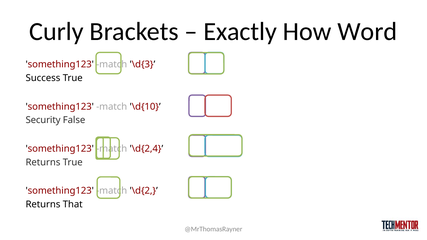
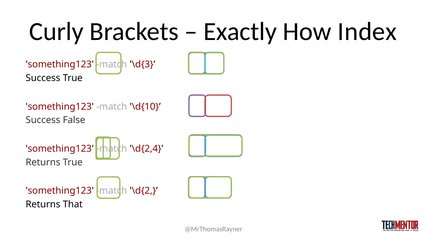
Word: Word -> Index
Security at (43, 120): Security -> Success
